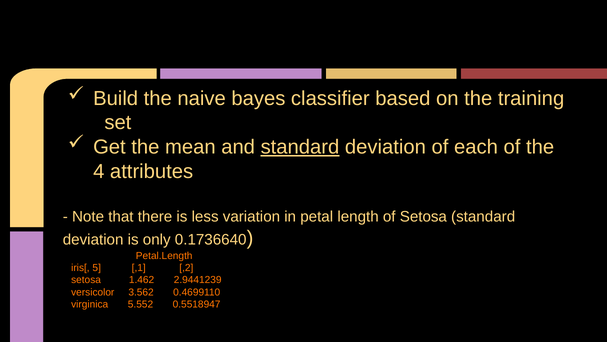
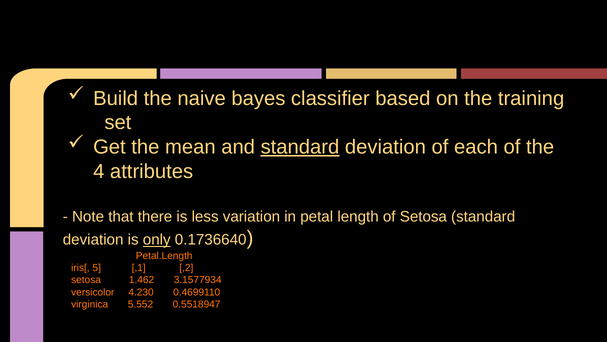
only underline: none -> present
2.9441239: 2.9441239 -> 3.1577934
3.562: 3.562 -> 4.230
